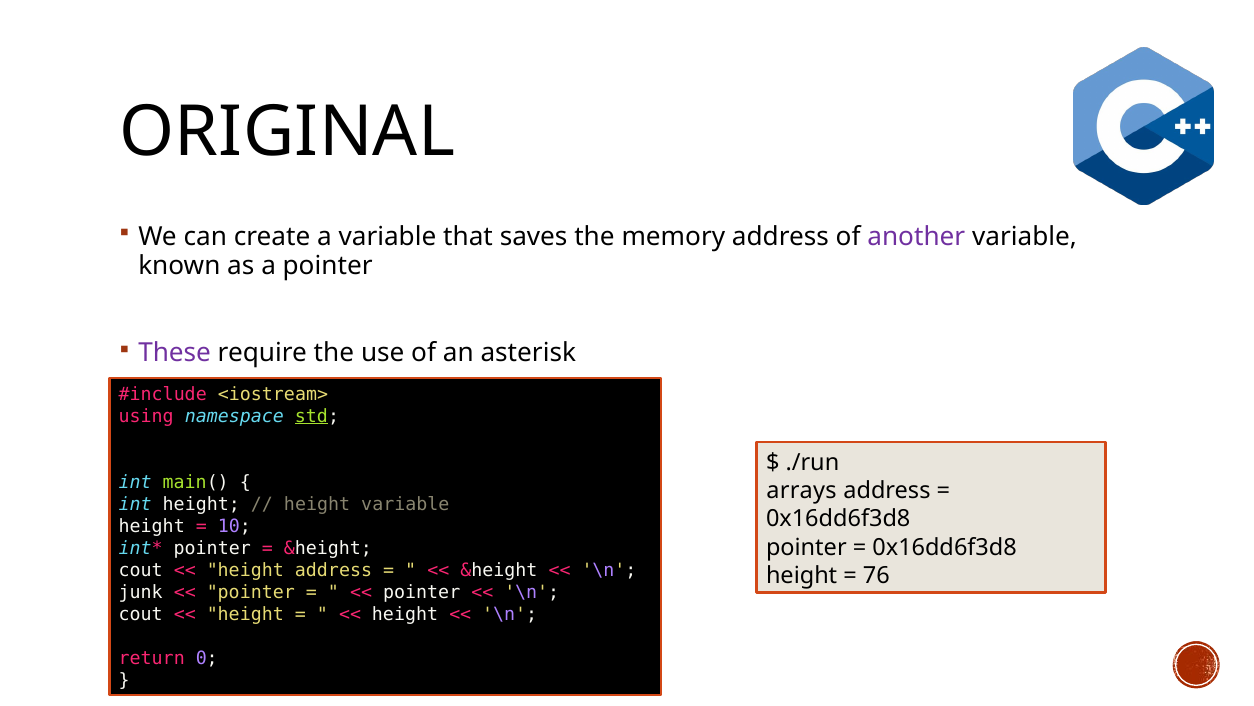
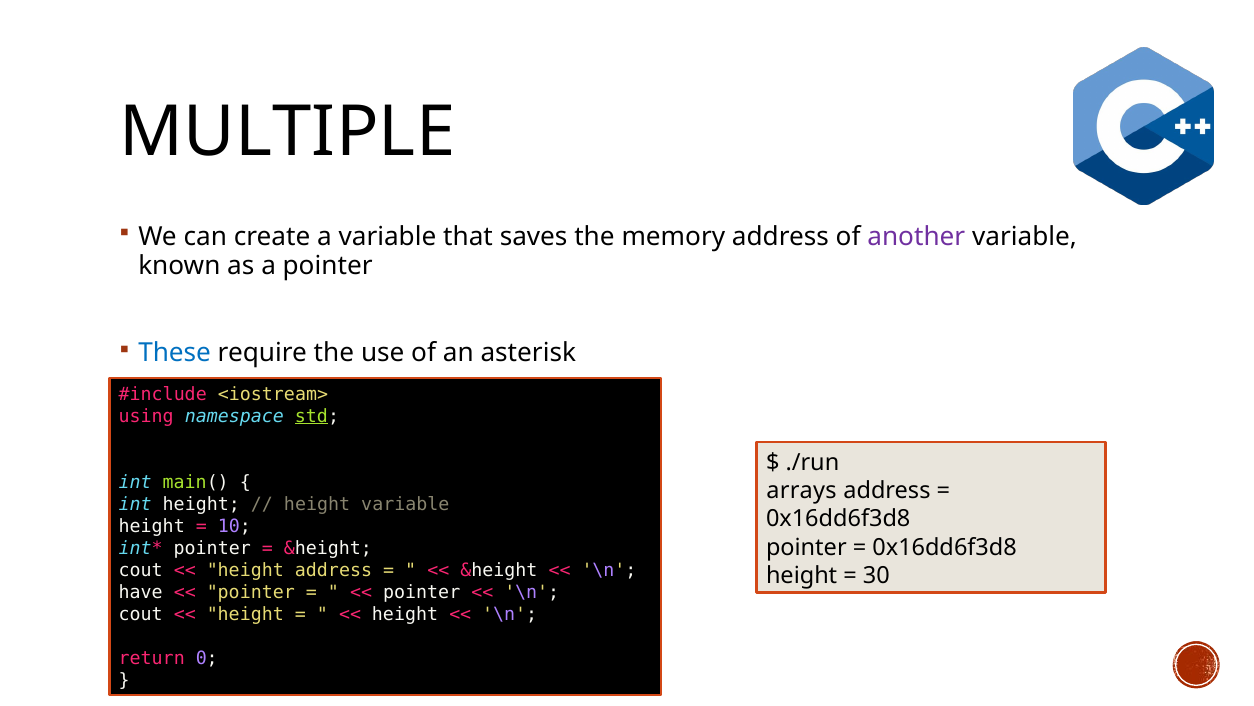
ORIGINAL: ORIGINAL -> MULTIPLE
These colour: purple -> blue
76: 76 -> 30
junk: junk -> have
